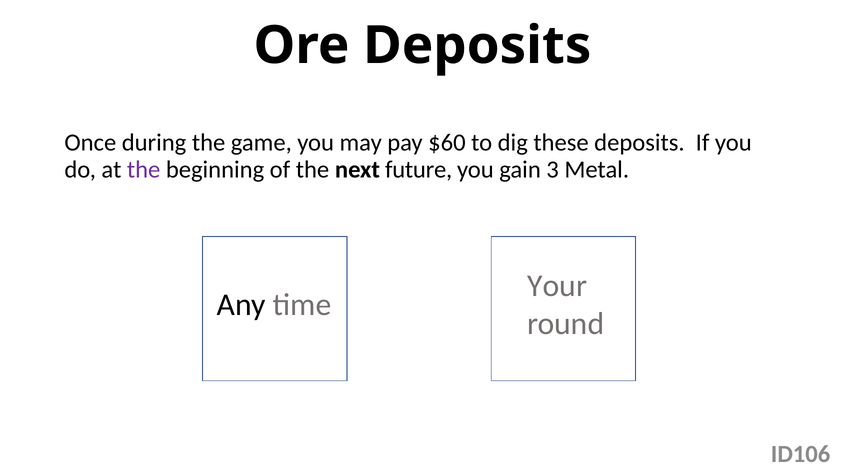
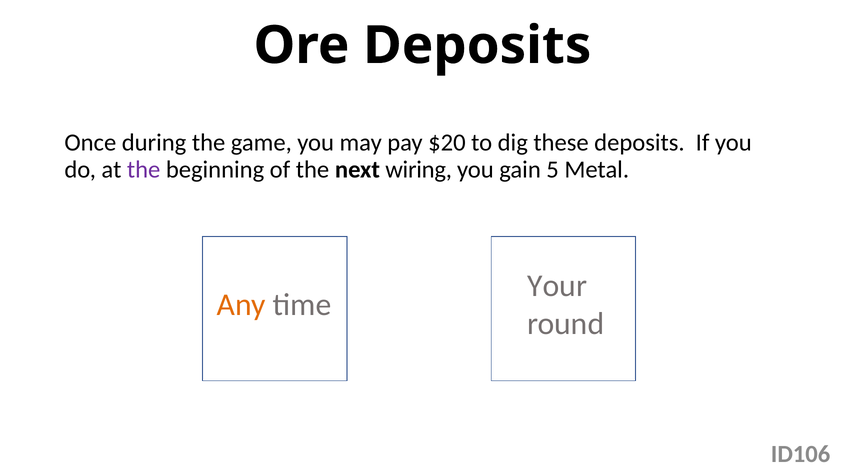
$60: $60 -> $20
future: future -> wiring
3: 3 -> 5
Any colour: black -> orange
